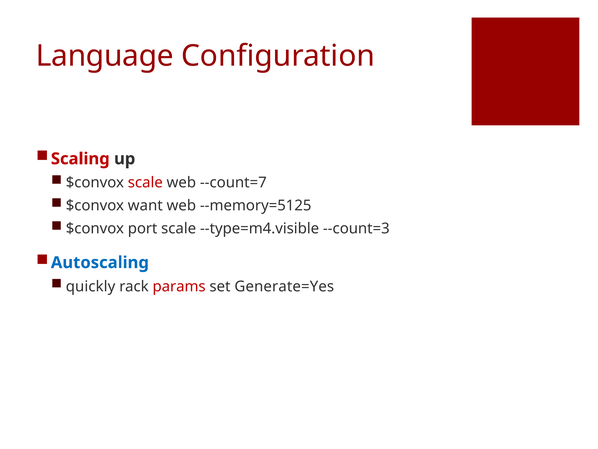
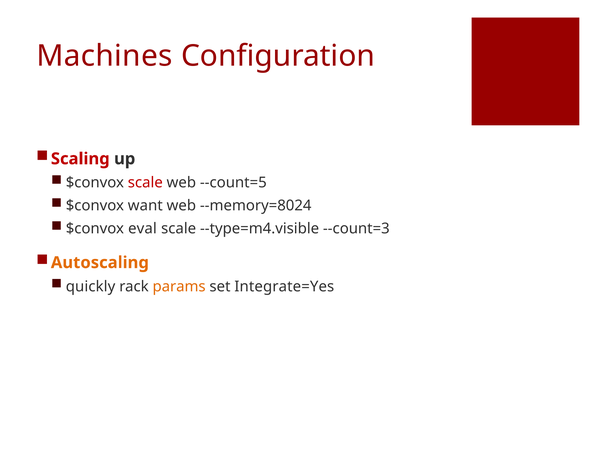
Language: Language -> Machines
--count=7: --count=7 -> --count=5
--memory=5125: --memory=5125 -> --memory=8024
port: port -> eval
Autoscaling colour: blue -> orange
params colour: red -> orange
Generate=Yes: Generate=Yes -> Integrate=Yes
